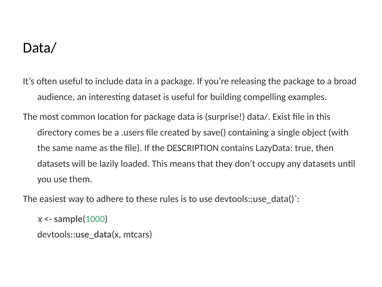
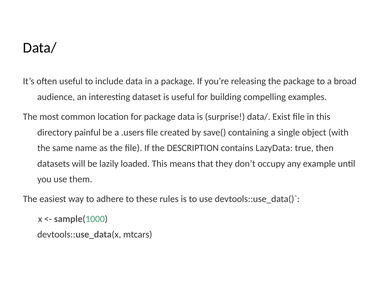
comes: comes -> painful
any datasets: datasets -> example
